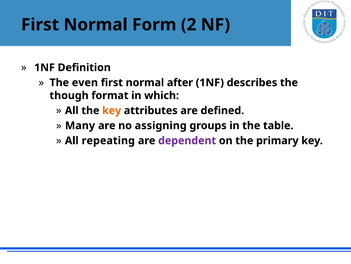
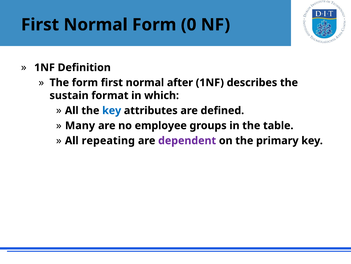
2: 2 -> 0
The even: even -> form
though: though -> sustain
key at (112, 110) colour: orange -> blue
assigning: assigning -> employee
